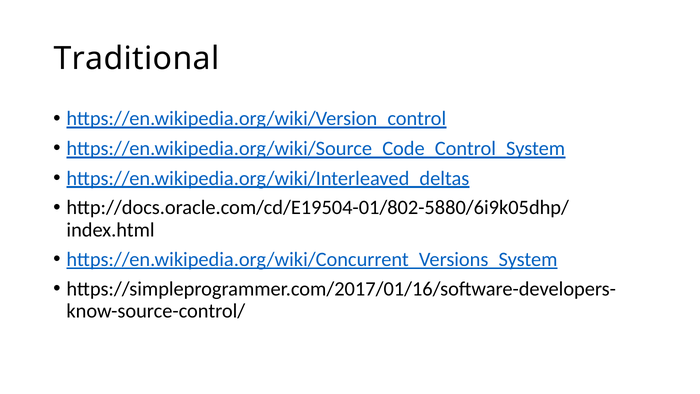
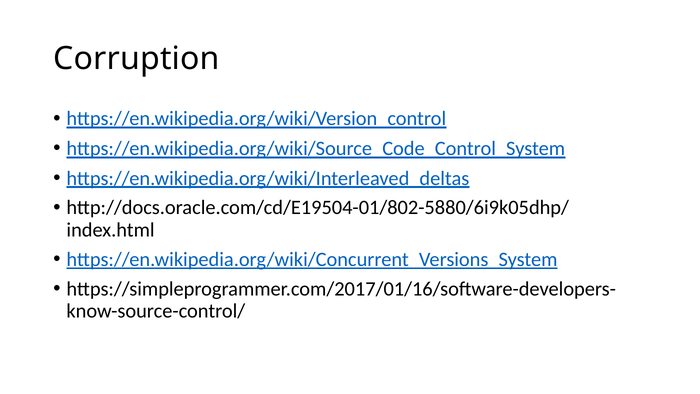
Traditional: Traditional -> Corruption
